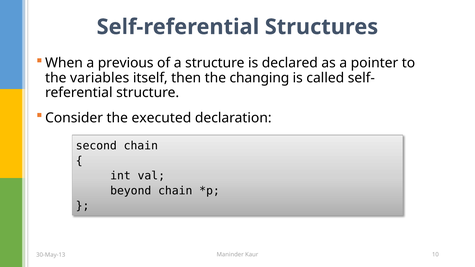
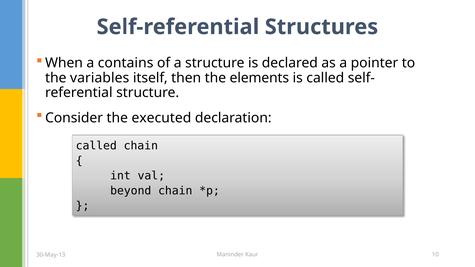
previous: previous -> contains
changing: changing -> elements
second at (96, 146): second -> called
